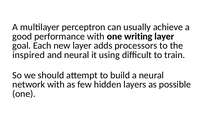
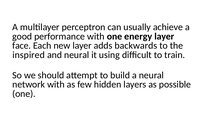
writing: writing -> energy
goal: goal -> face
processors: processors -> backwards
